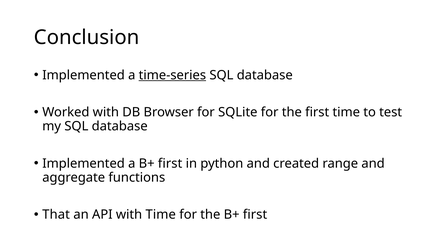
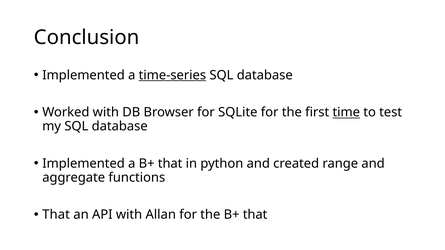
time at (346, 112) underline: none -> present
a B+ first: first -> that
with Time: Time -> Allan
the B+ first: first -> that
